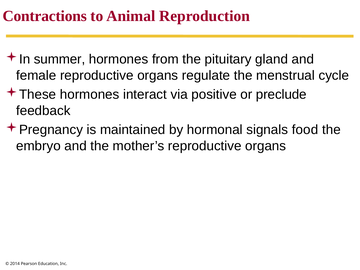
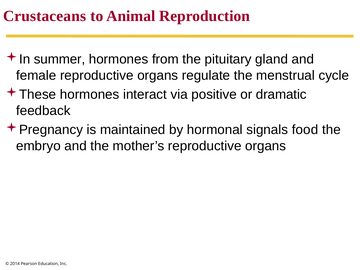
Contractions: Contractions -> Crustaceans
preclude: preclude -> dramatic
